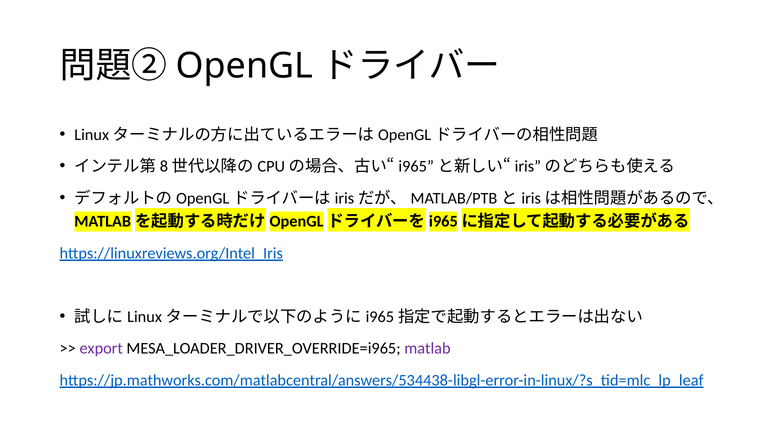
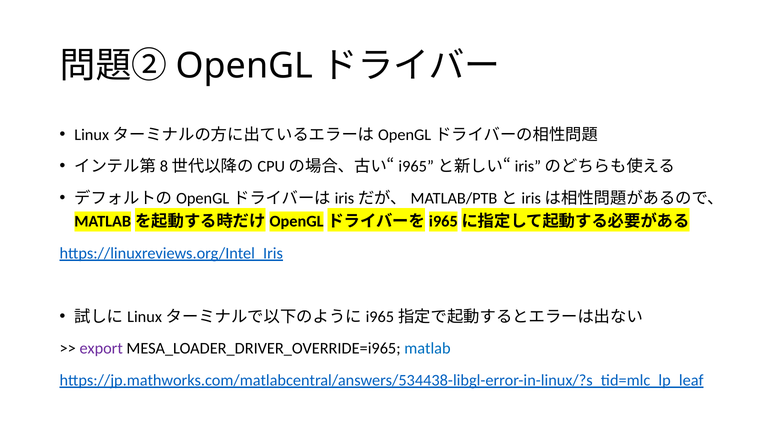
matlab colour: purple -> blue
